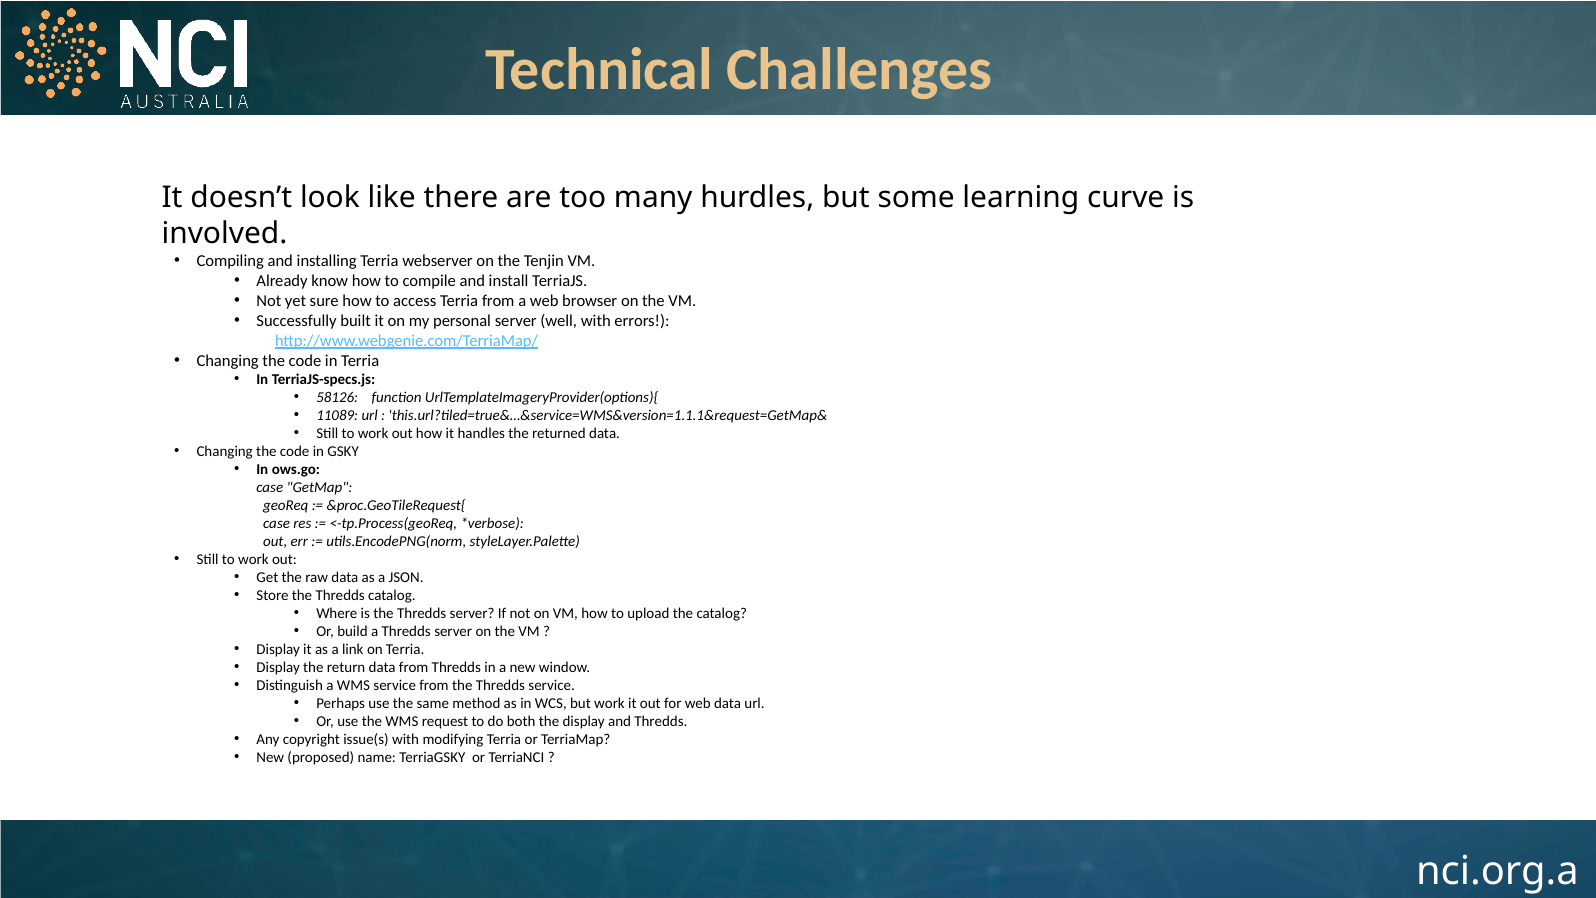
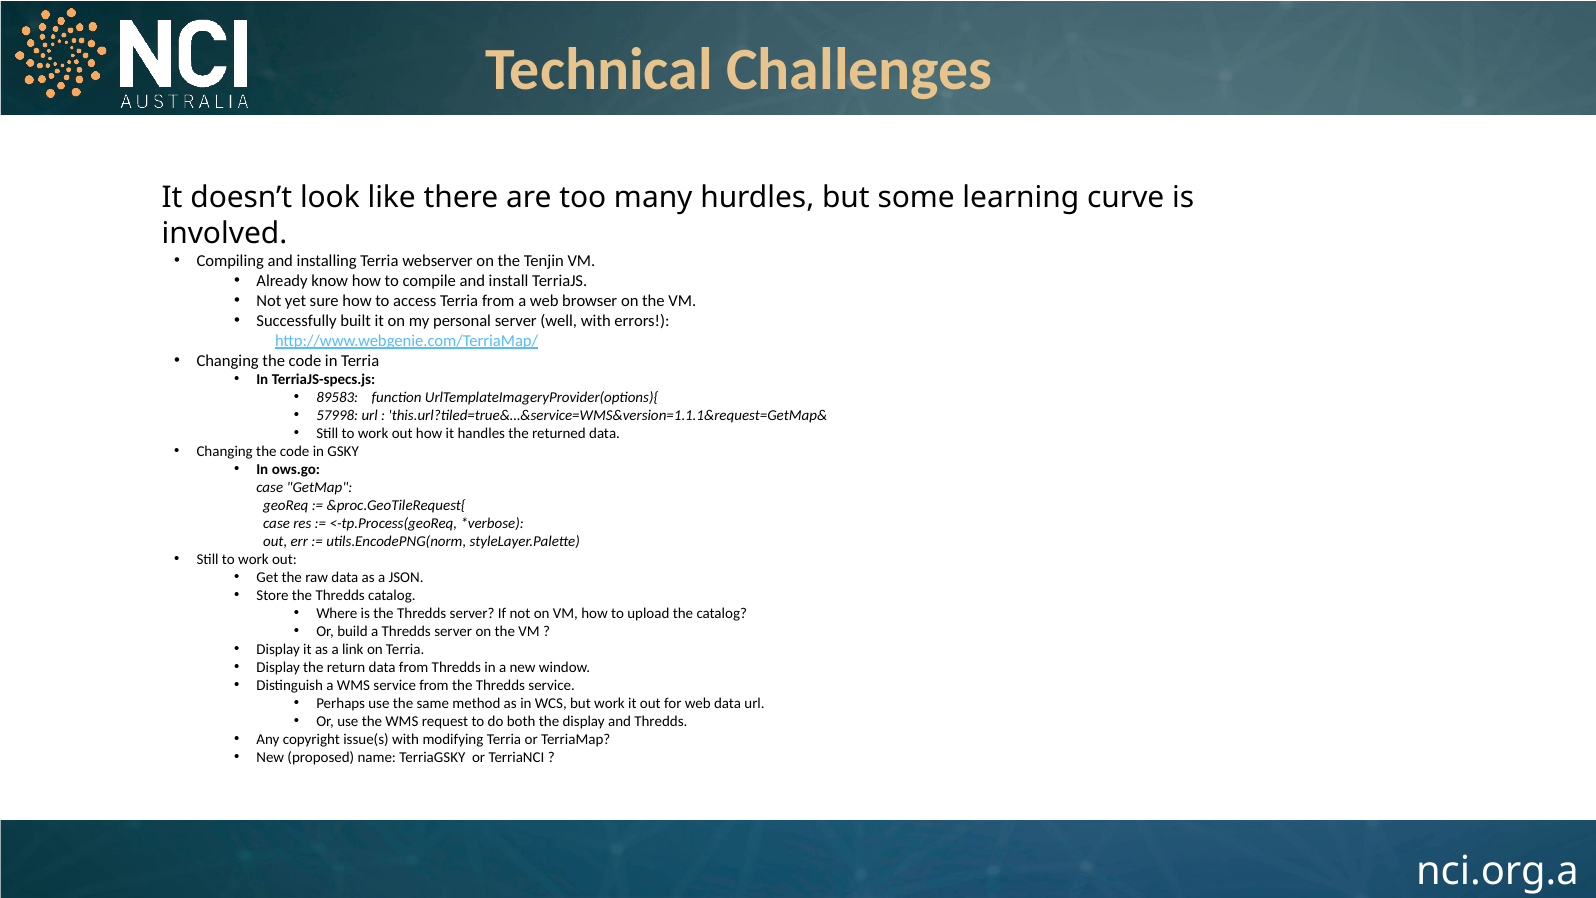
58126: 58126 -> 89583
11089: 11089 -> 57998
